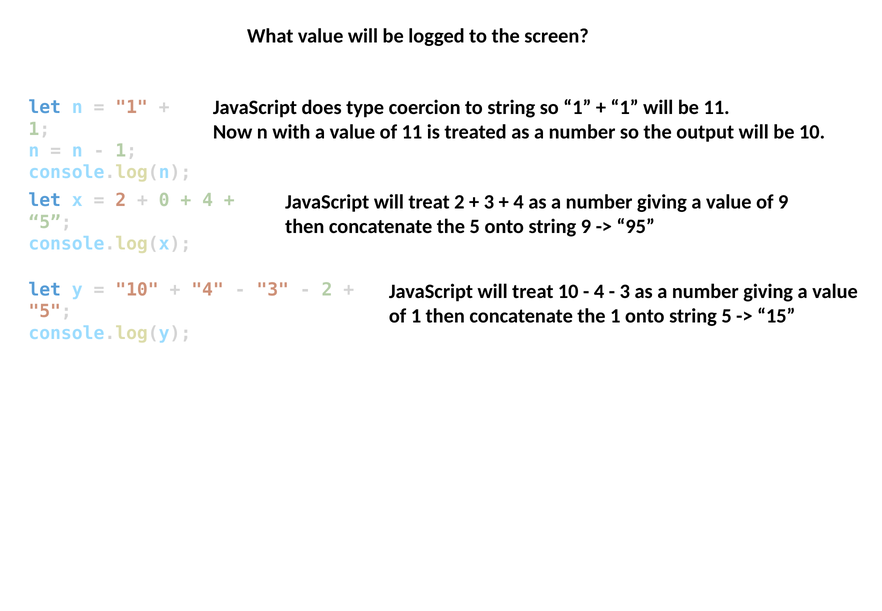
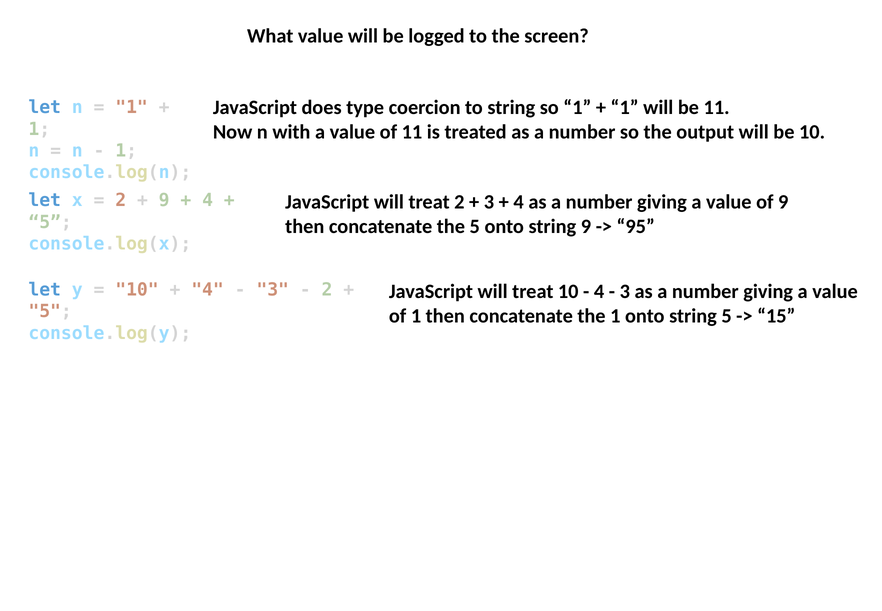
0 at (164, 200): 0 -> 9
